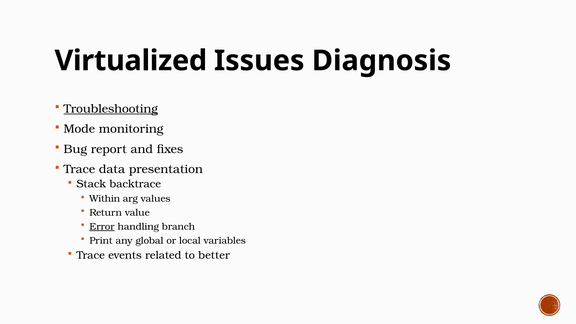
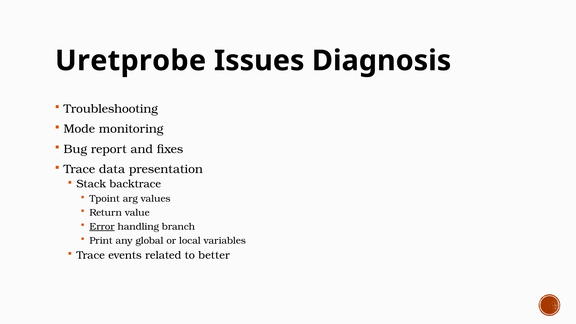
Virtualized: Virtualized -> Uretprobe
Troubleshooting underline: present -> none
Within: Within -> Tpoint
